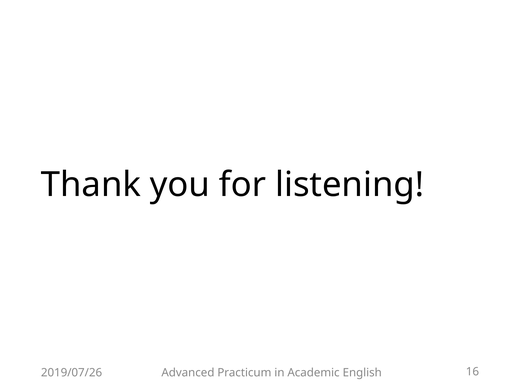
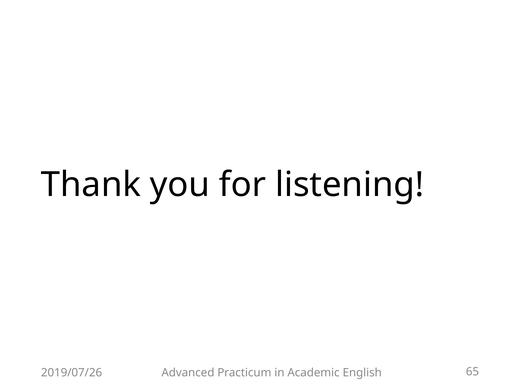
16: 16 -> 65
